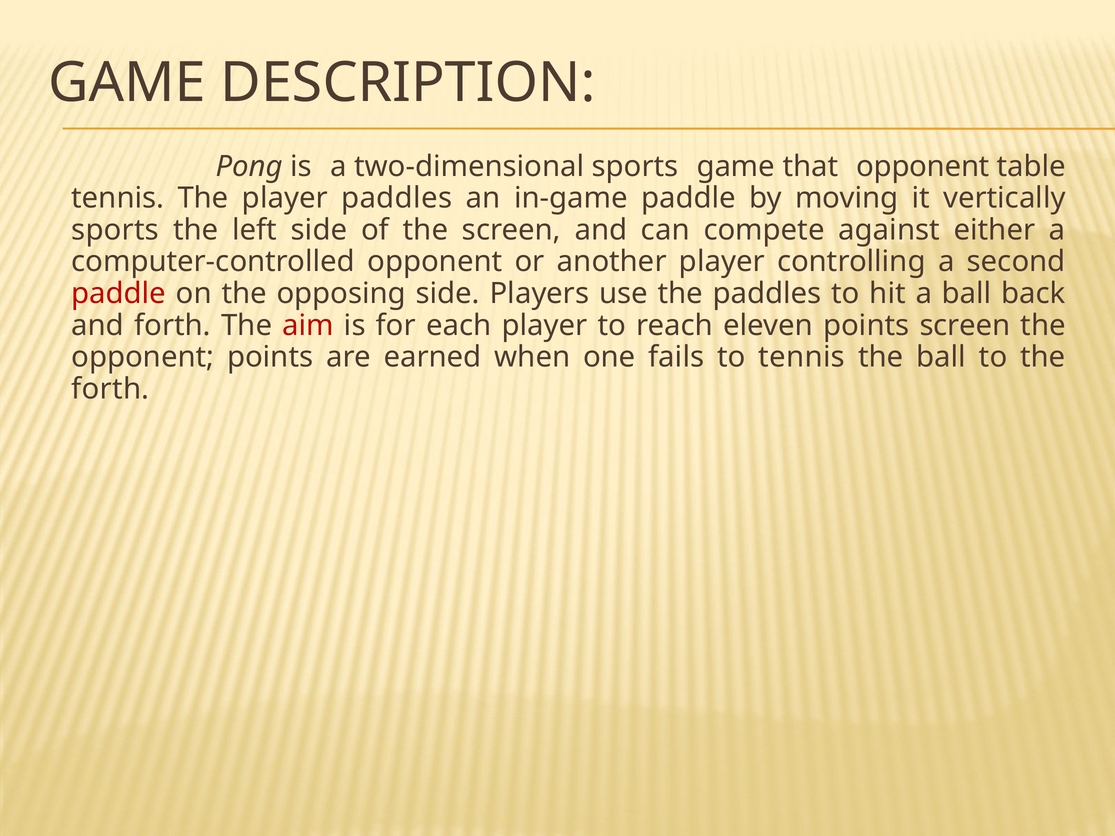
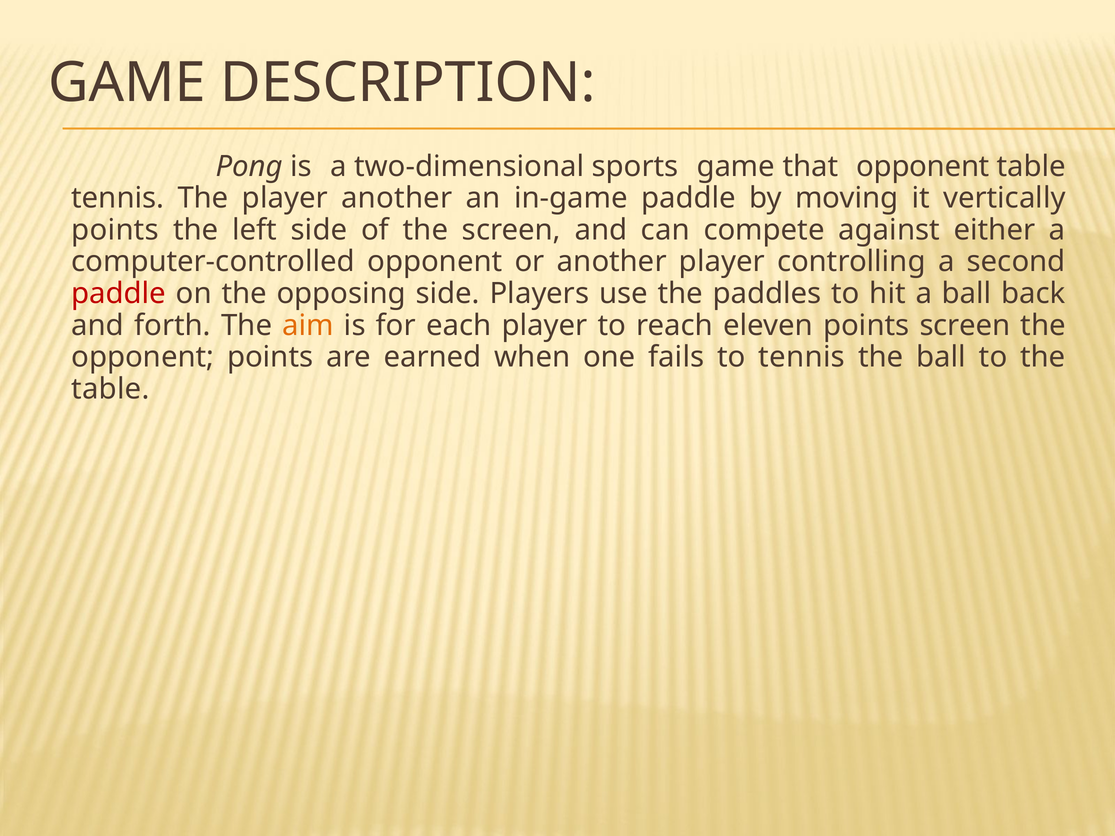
player paddles: paddles -> another
sports at (115, 230): sports -> points
aim colour: red -> orange
forth at (110, 389): forth -> table
